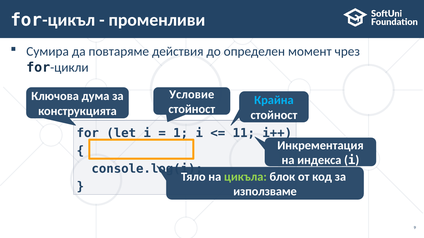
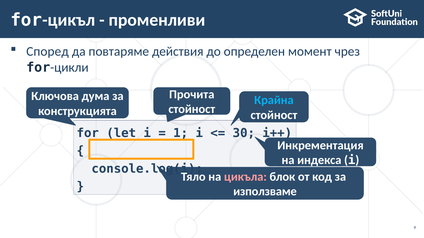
Сумира: Сумира -> Според
Условие: Условие -> Прочита
11: 11 -> 30
цикъла colour: light green -> pink
